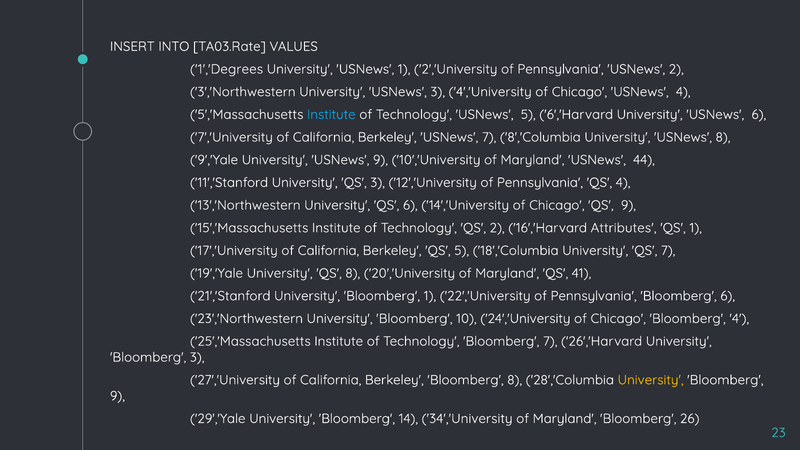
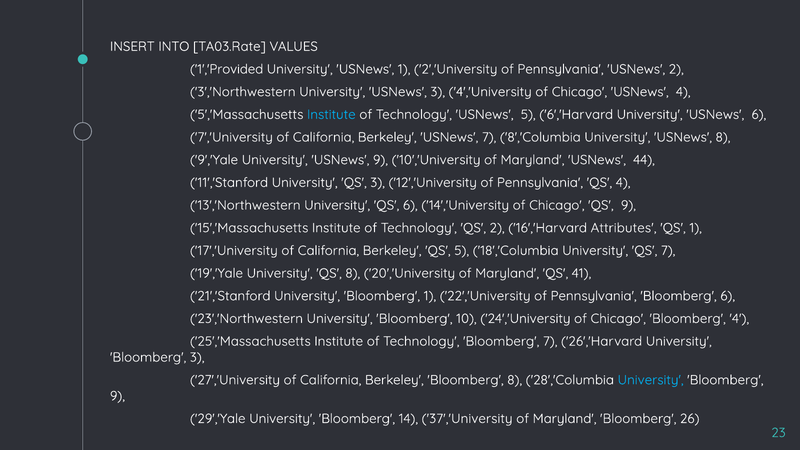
1','Degrees: 1','Degrees -> 1','Provided
University at (651, 380) colour: yellow -> light blue
34','University: 34','University -> 37','University
